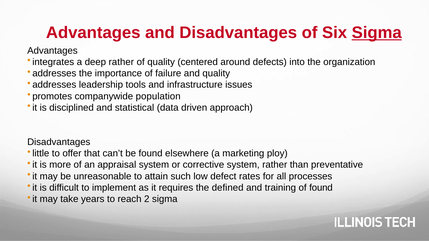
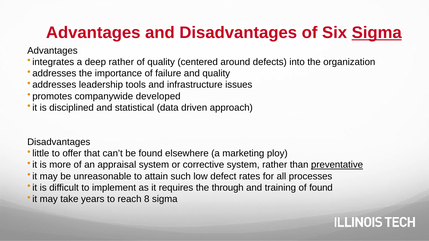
population: population -> developed
preventative underline: none -> present
defined: defined -> through
2: 2 -> 8
